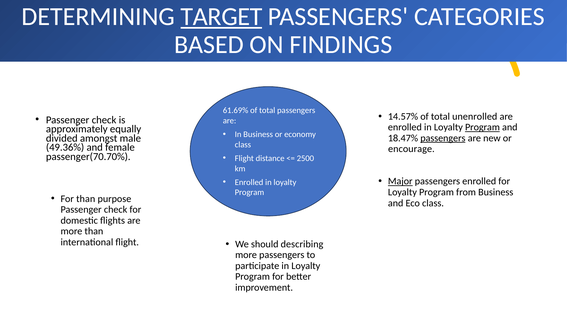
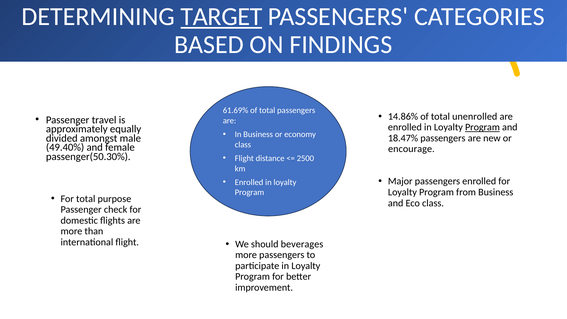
14.57%: 14.57% -> 14.86%
check at (104, 120): check -> travel
passengers at (443, 138) underline: present -> none
49.36%: 49.36% -> 49.40%
passenger(70.70%: passenger(70.70% -> passenger(50.30%
Major underline: present -> none
For than: than -> total
describing: describing -> beverages
